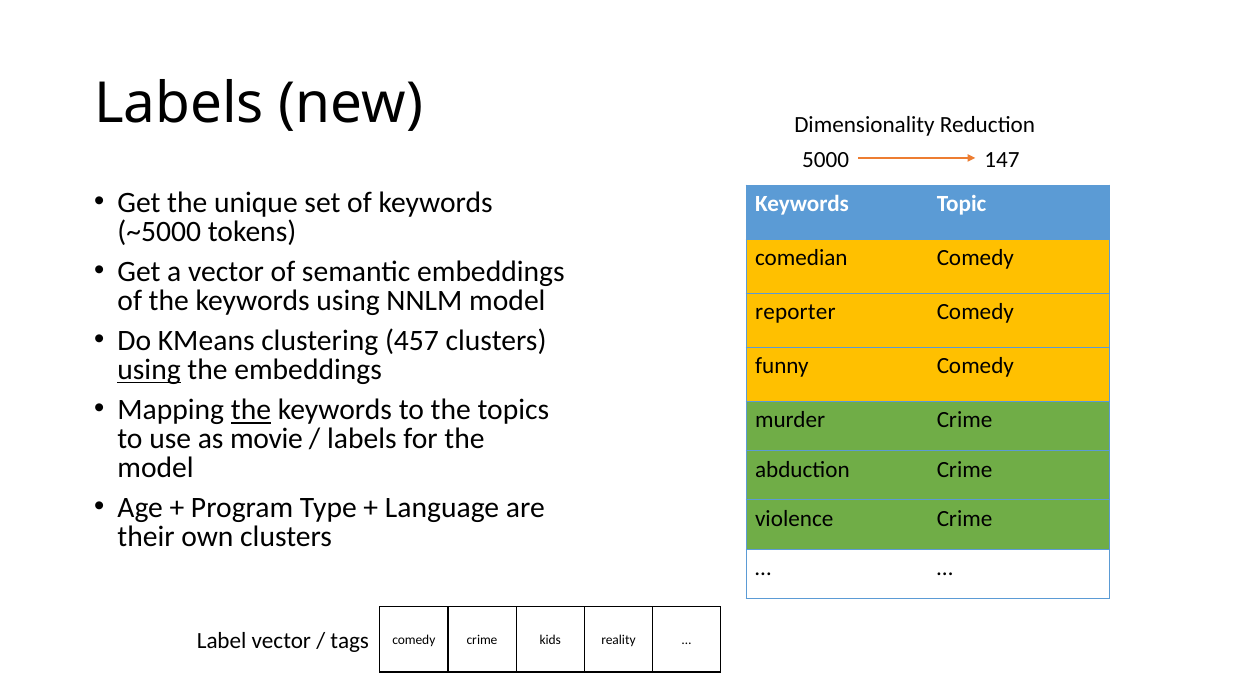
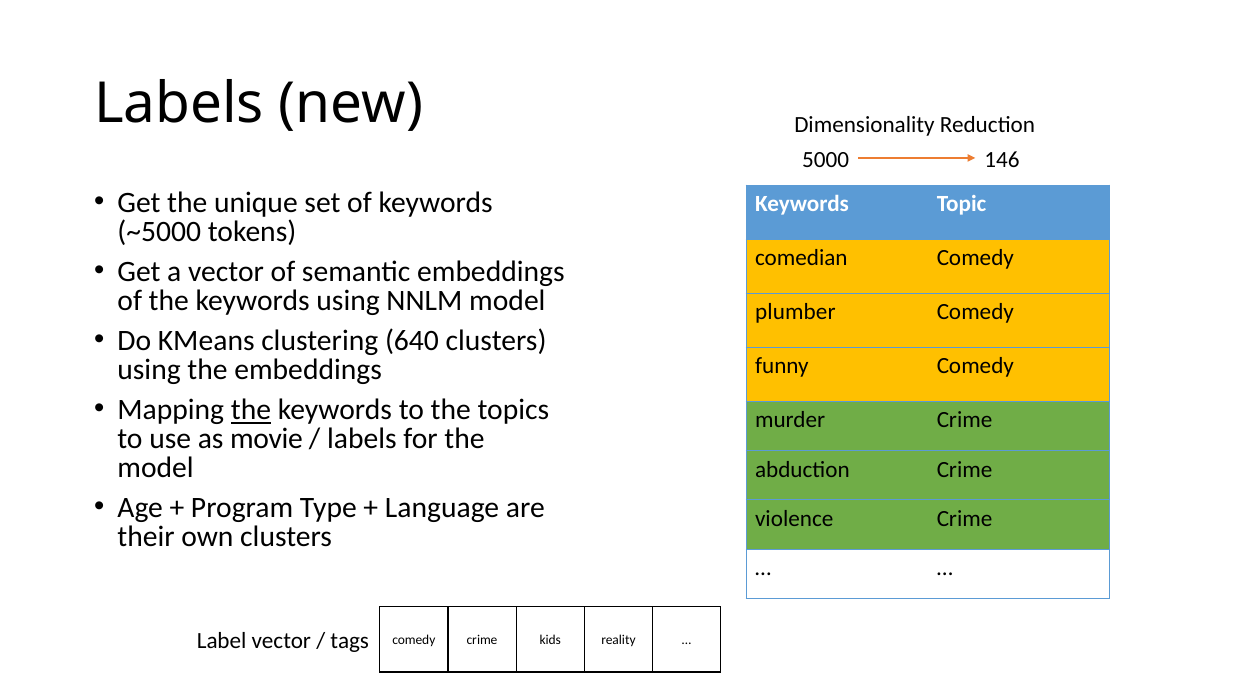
147: 147 -> 146
reporter: reporter -> plumber
457: 457 -> 640
using at (149, 370) underline: present -> none
